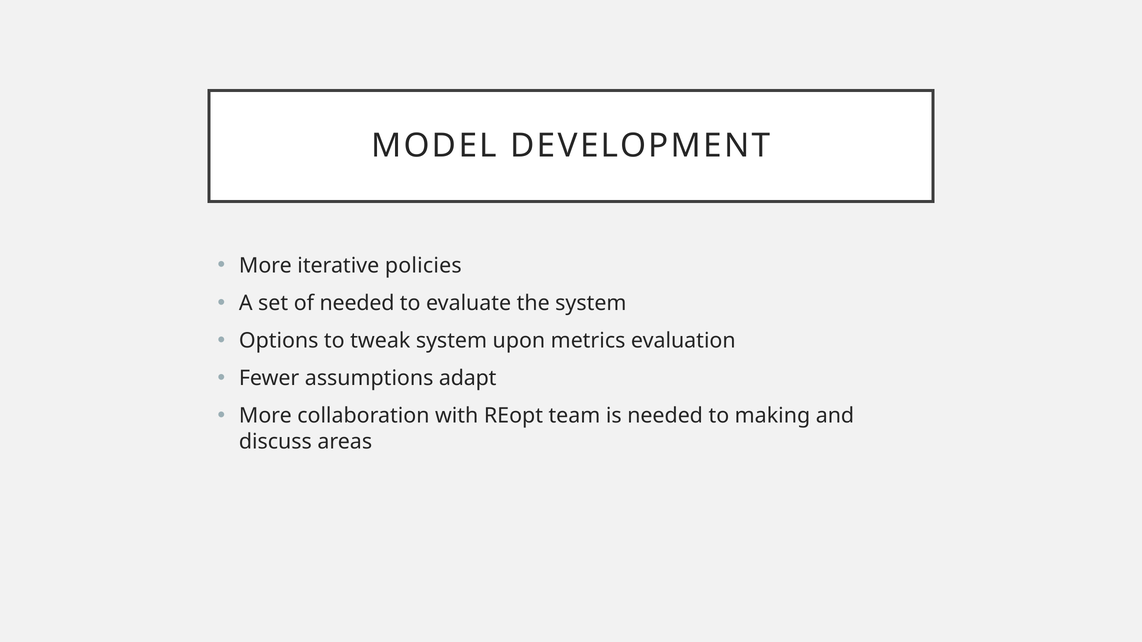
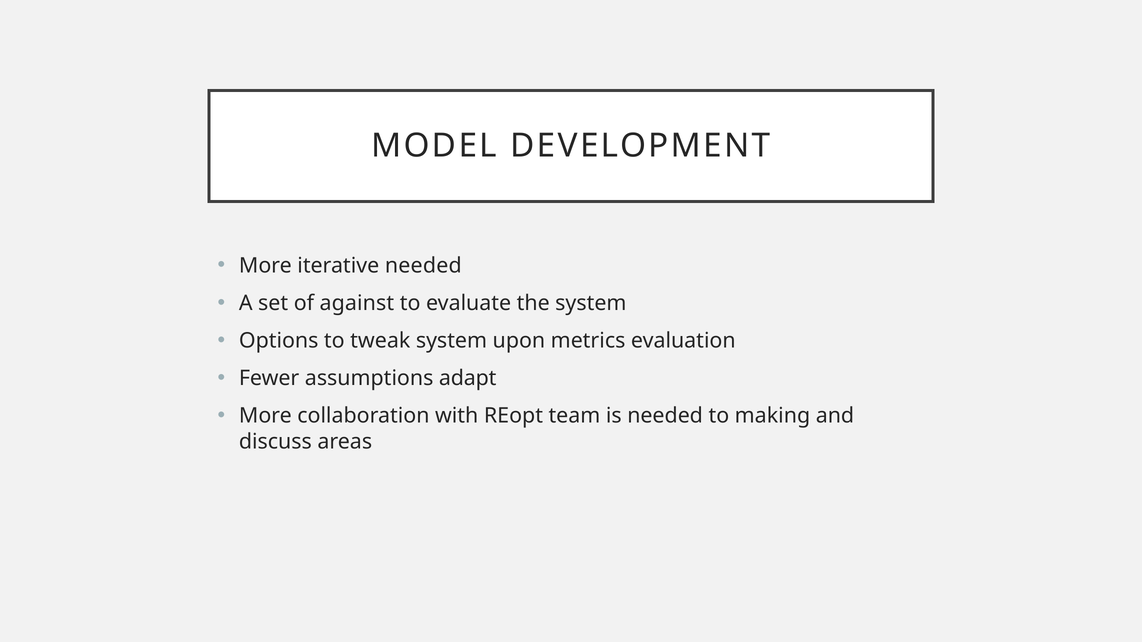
iterative policies: policies -> needed
of needed: needed -> against
